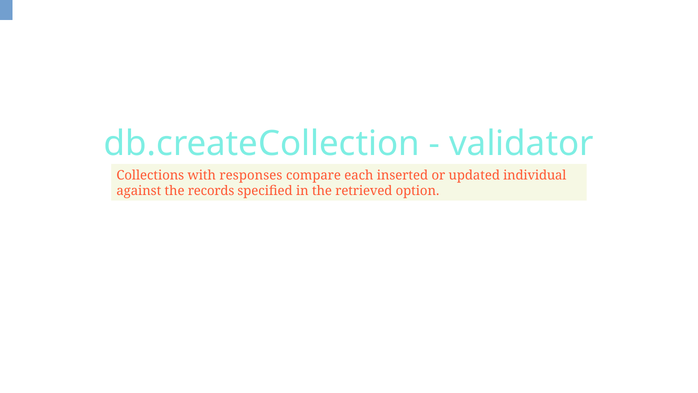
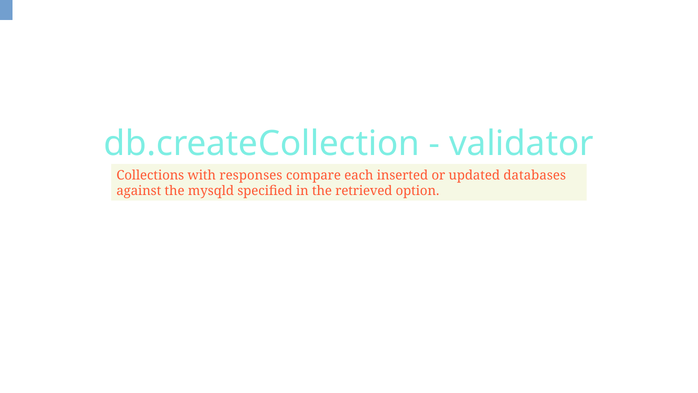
individual: individual -> databases
records: records -> mysqld
